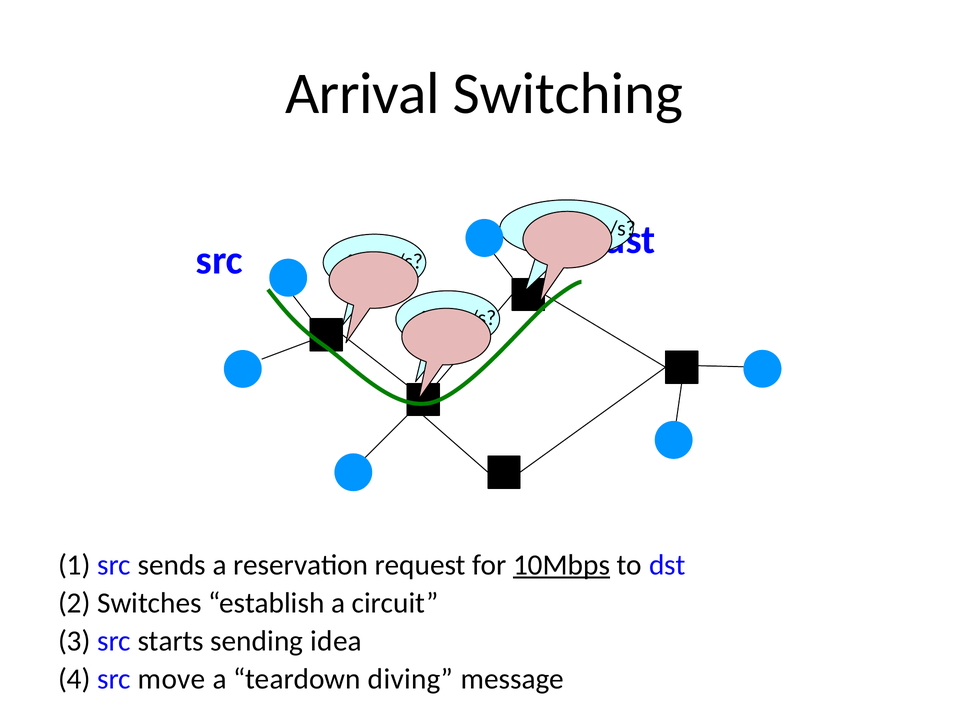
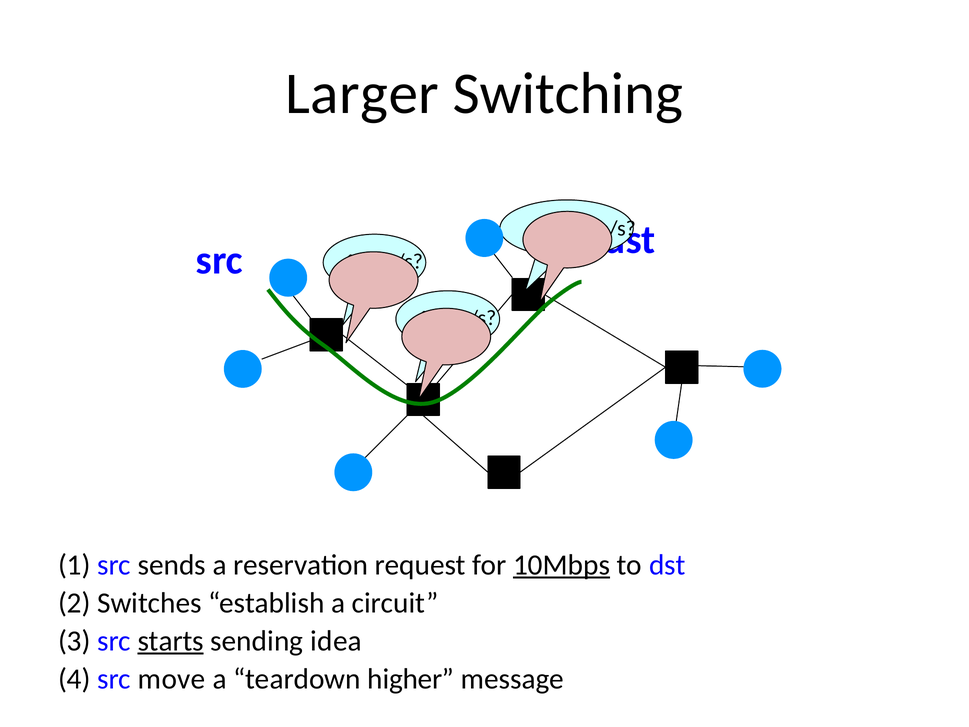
Arrival: Arrival -> Larger
starts underline: none -> present
diving: diving -> higher
